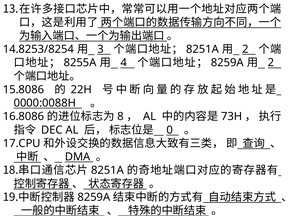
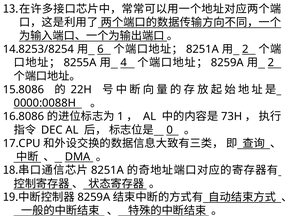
3: 3 -> 6
8: 8 -> 1
